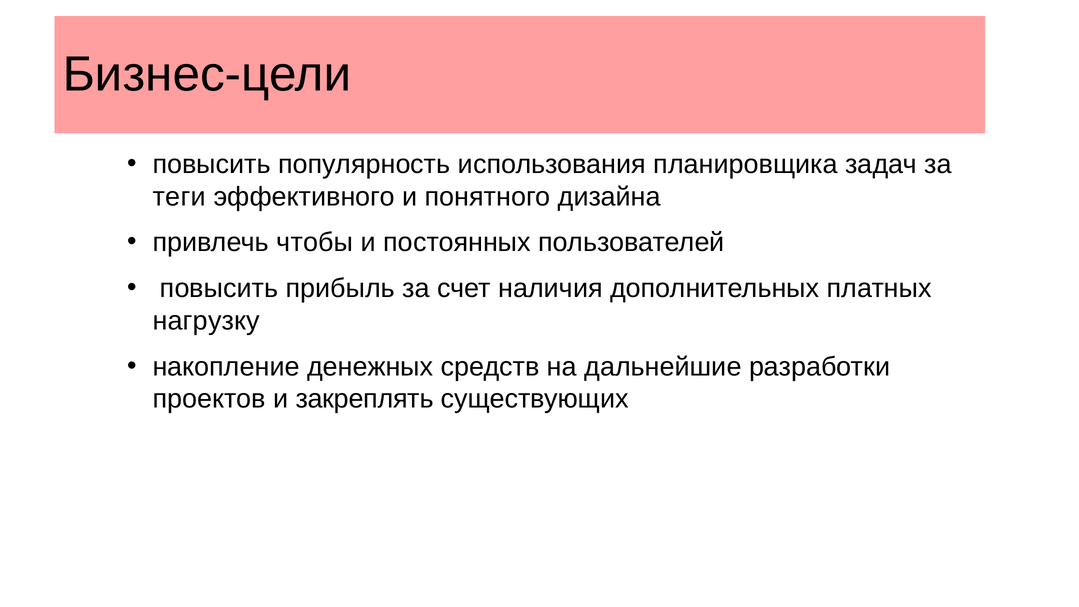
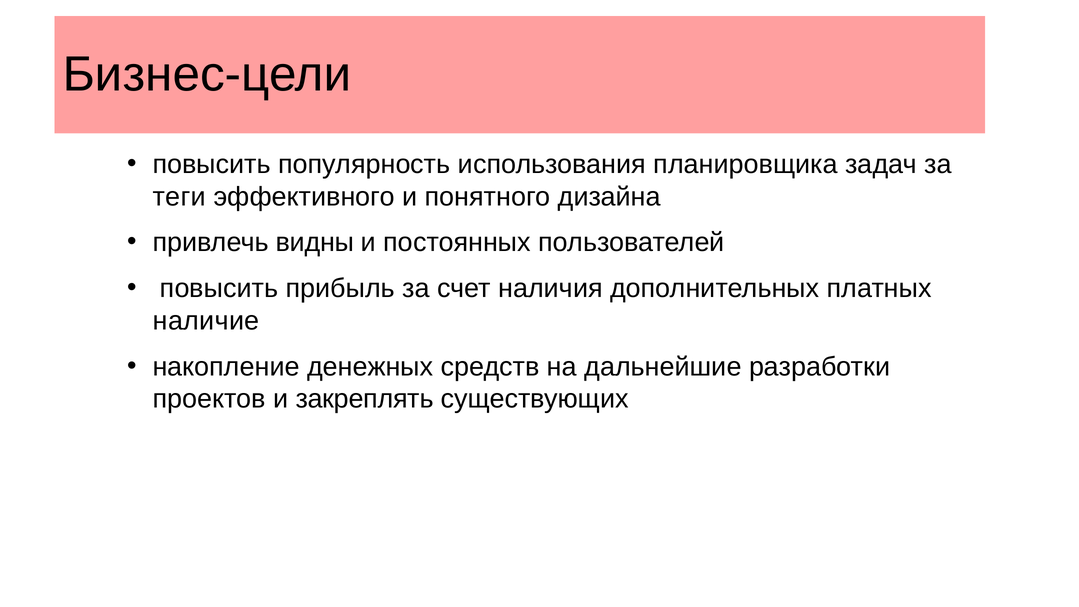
чтобы: чтобы -> видны
нагрузку: нагрузку -> наличие
